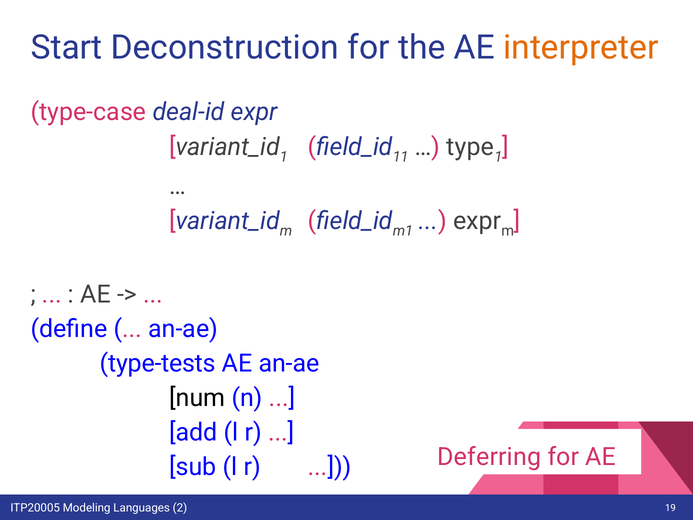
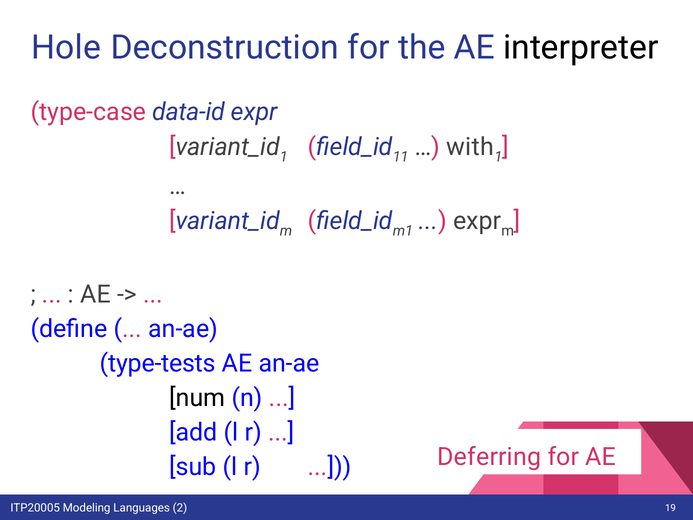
Start: Start -> Hole
interpreter colour: orange -> black
deal-id: deal-id -> data-id
type: type -> with
